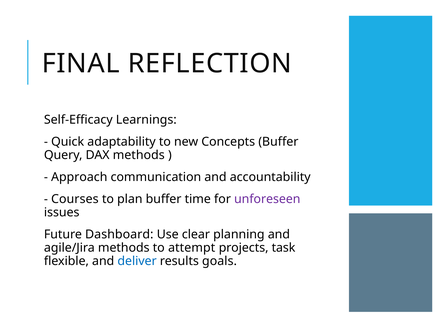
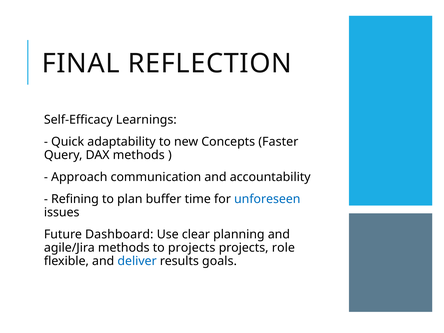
Concepts Buffer: Buffer -> Faster
Courses: Courses -> Refining
unforeseen colour: purple -> blue
to attempt: attempt -> projects
task: task -> role
